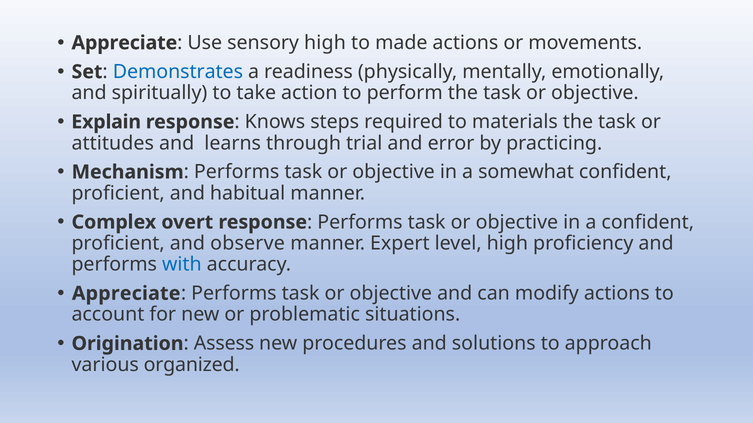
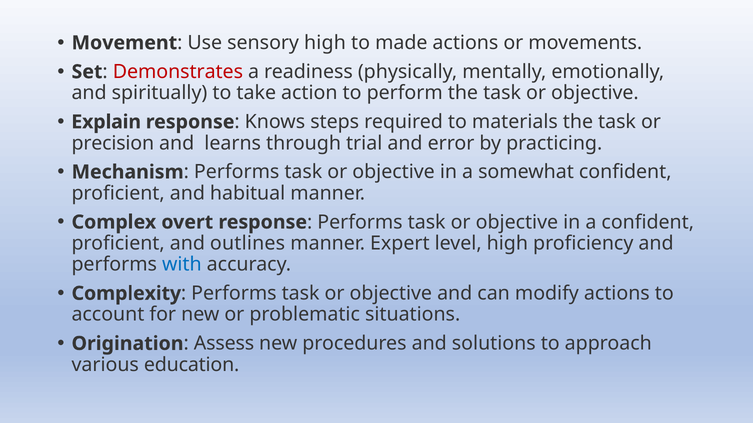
Appreciate at (124, 43): Appreciate -> Movement
Demonstrates colour: blue -> red
attitudes: attitudes -> precision
observe: observe -> outlines
Appreciate at (126, 294): Appreciate -> Complexity
organized: organized -> education
